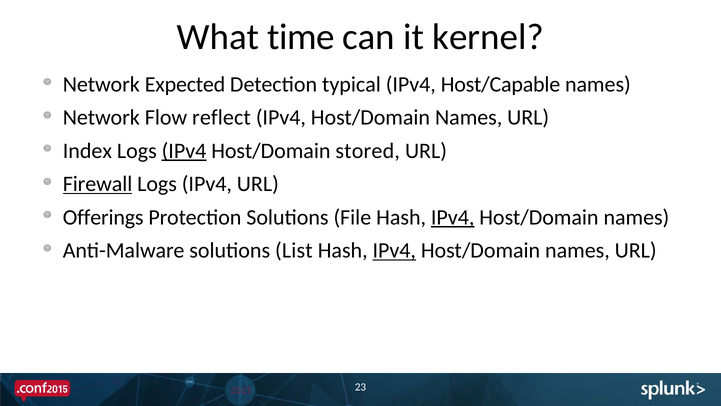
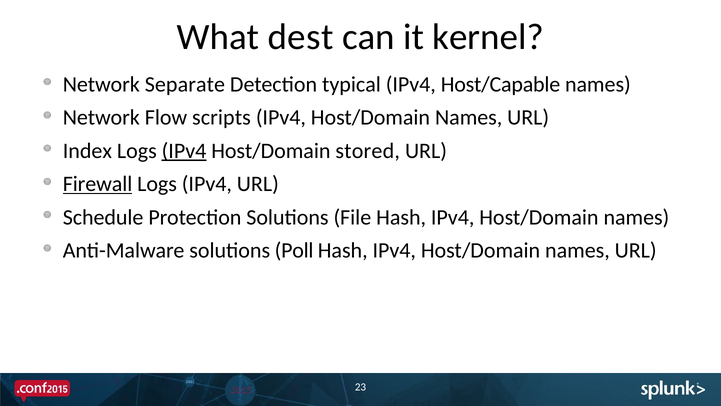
time: time -> dest
Expected: Expected -> Separate
reflect: reflect -> scripts
Offerings: Offerings -> Schedule
IPv4 at (453, 217) underline: present -> none
List: List -> Poll
IPv4 at (394, 250) underline: present -> none
